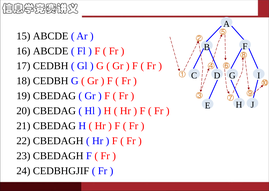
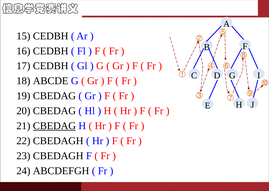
15 ABCDE: ABCDE -> CEDBH
16 ABCDE: ABCDE -> CEDBH
18 CEDBH: CEDBH -> ABCDE
CBEDAG at (54, 126) underline: none -> present
CEDBHGJIF: CEDBHGJIF -> ABCDEFGH
